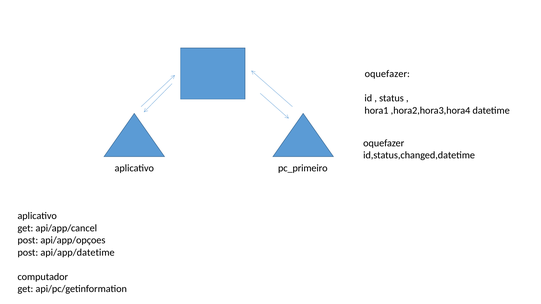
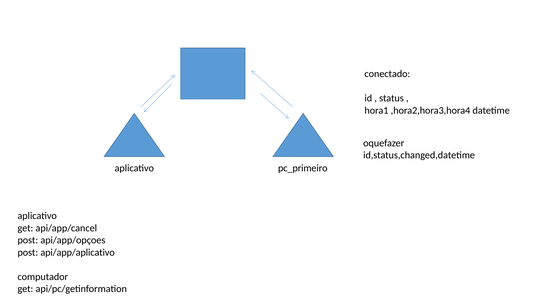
oquefazer at (387, 74): oquefazer -> conectado
api/app/datetime: api/app/datetime -> api/app/aplicativo
